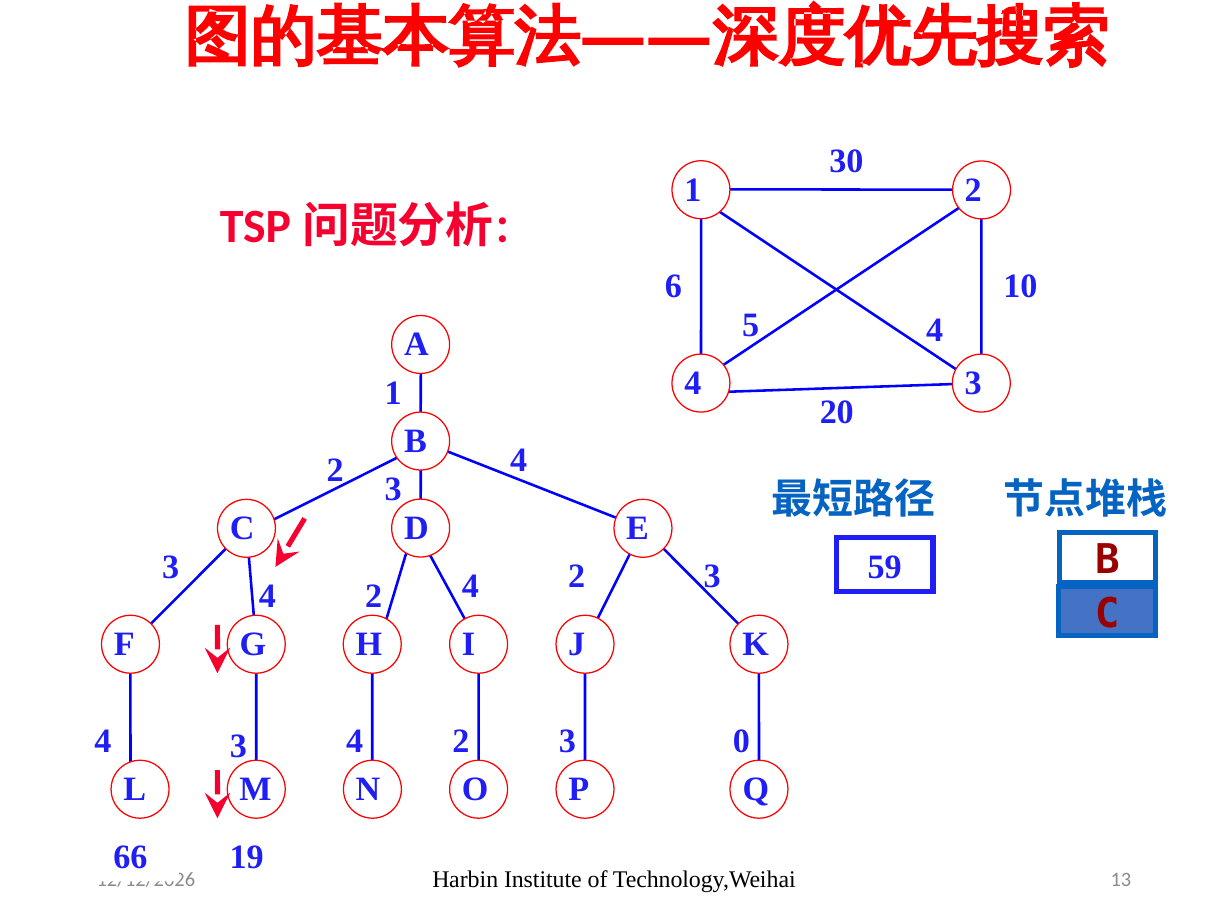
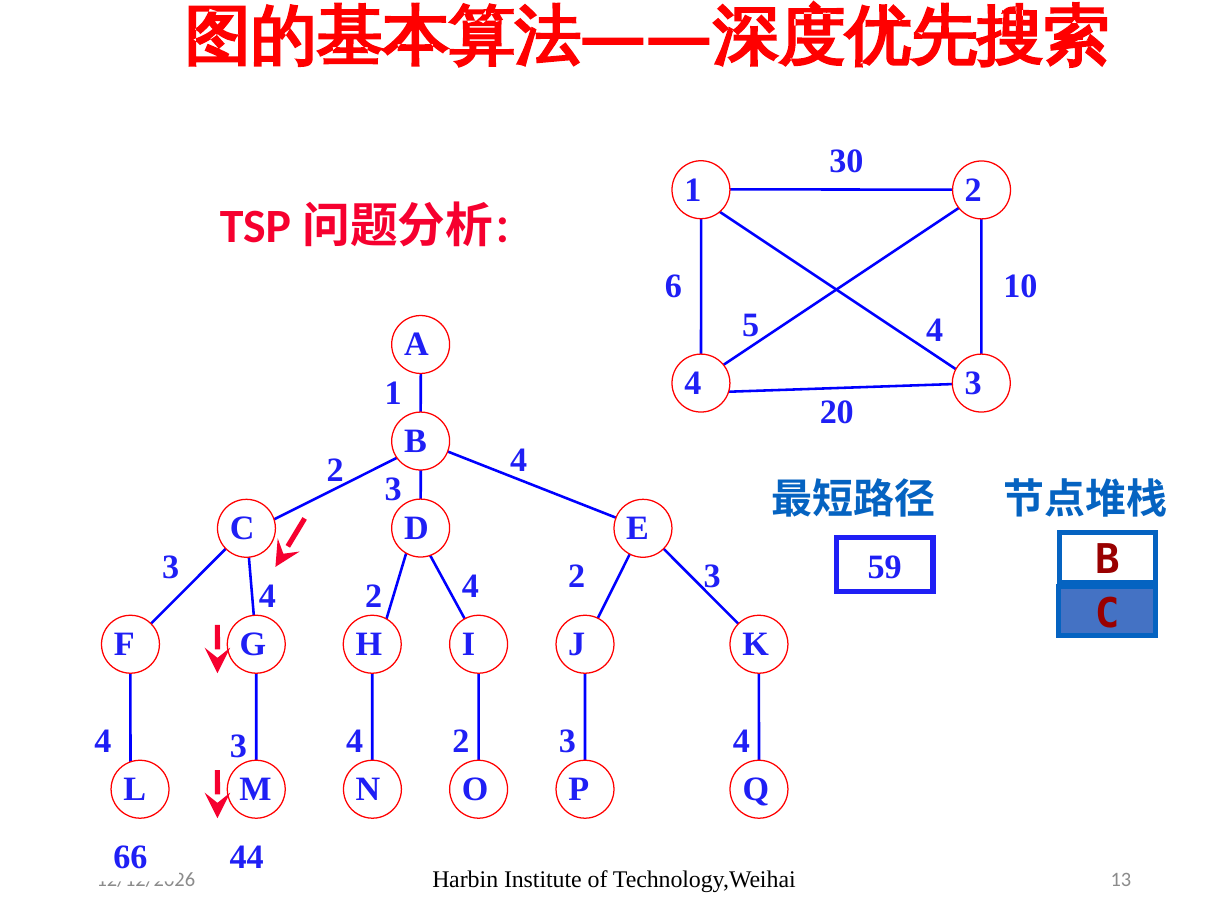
0 at (741, 741): 0 -> 4
19: 19 -> 44
